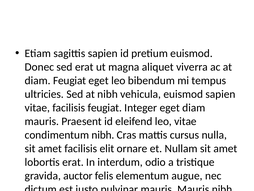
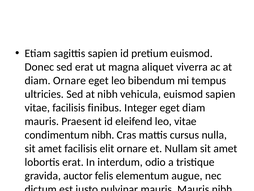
diam Feugiat: Feugiat -> Ornare
facilisis feugiat: feugiat -> finibus
